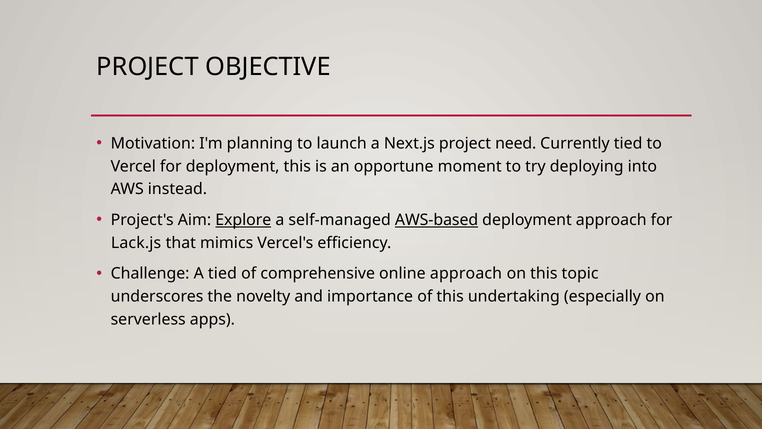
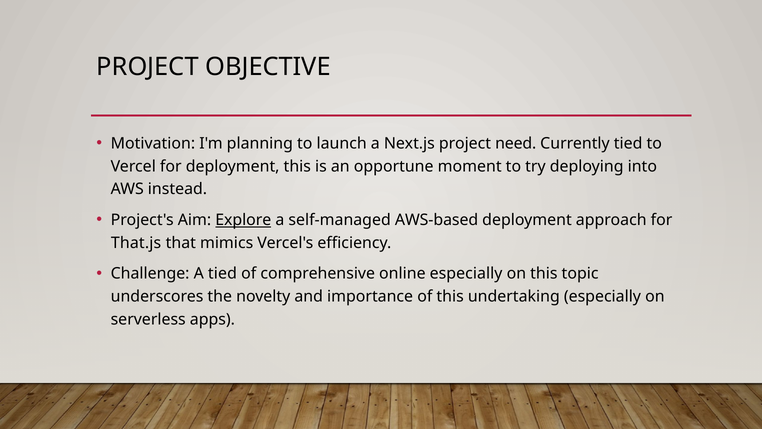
AWS-based underline: present -> none
Lack.js: Lack.js -> That.js
online approach: approach -> especially
